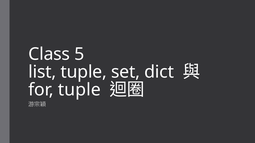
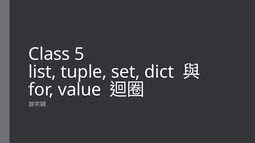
for tuple: tuple -> value
